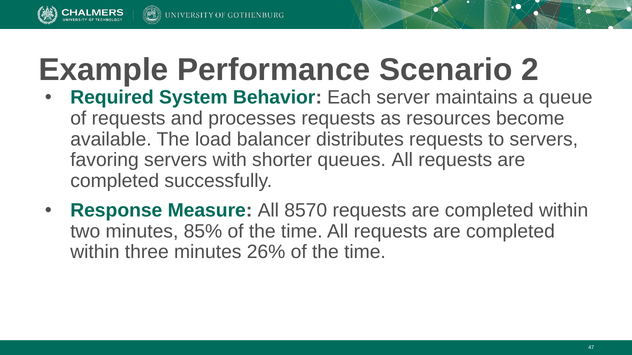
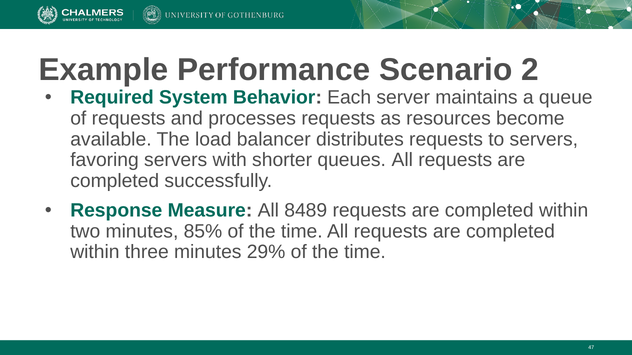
8570: 8570 -> 8489
26%: 26% -> 29%
